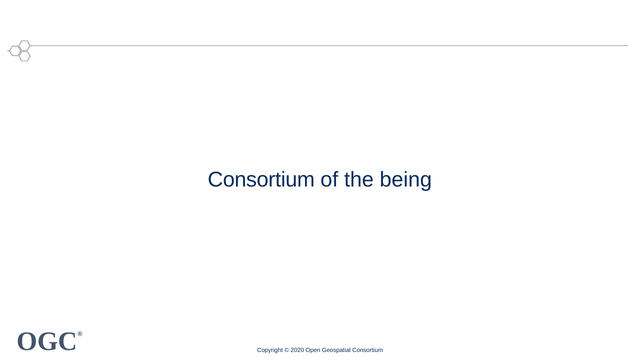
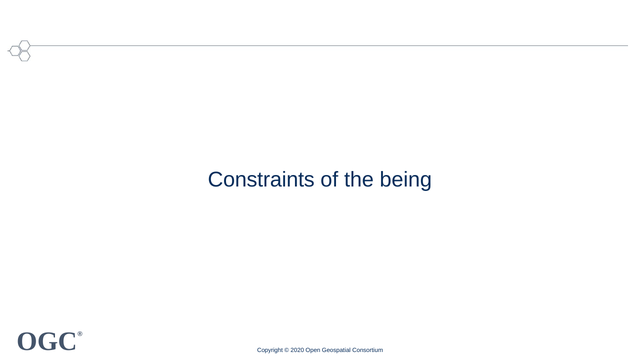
Consortium at (261, 180): Consortium -> Constraints
